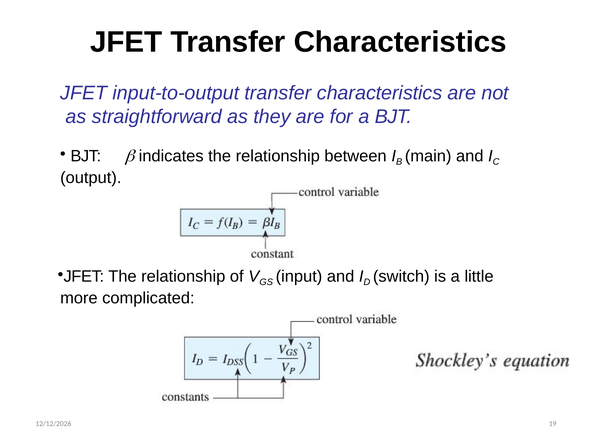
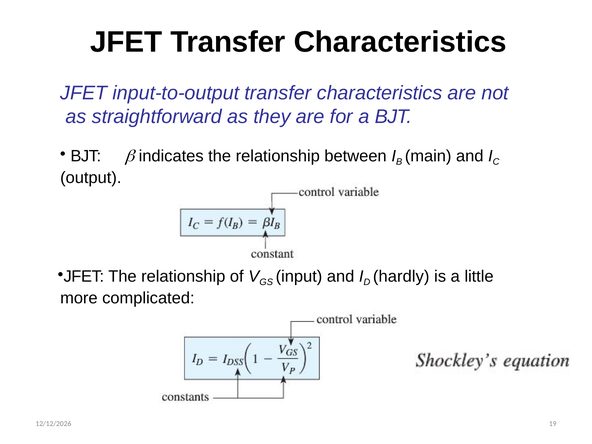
switch: switch -> hardly
